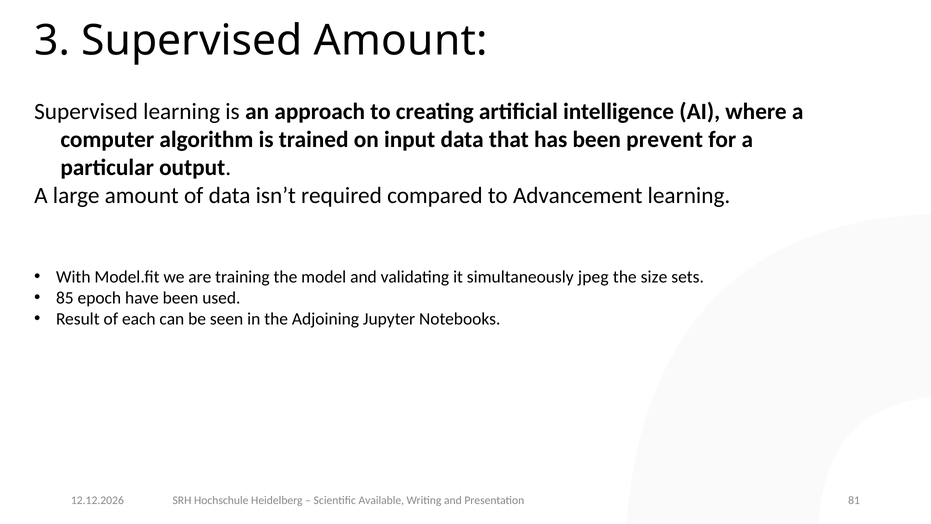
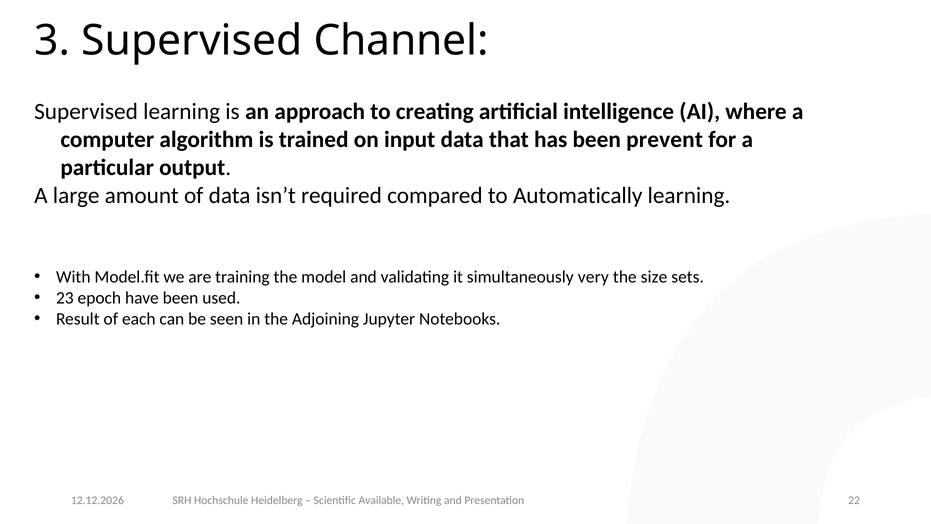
Supervised Amount: Amount -> Channel
Advancement: Advancement -> Automatically
jpeg: jpeg -> very
85: 85 -> 23
81: 81 -> 22
